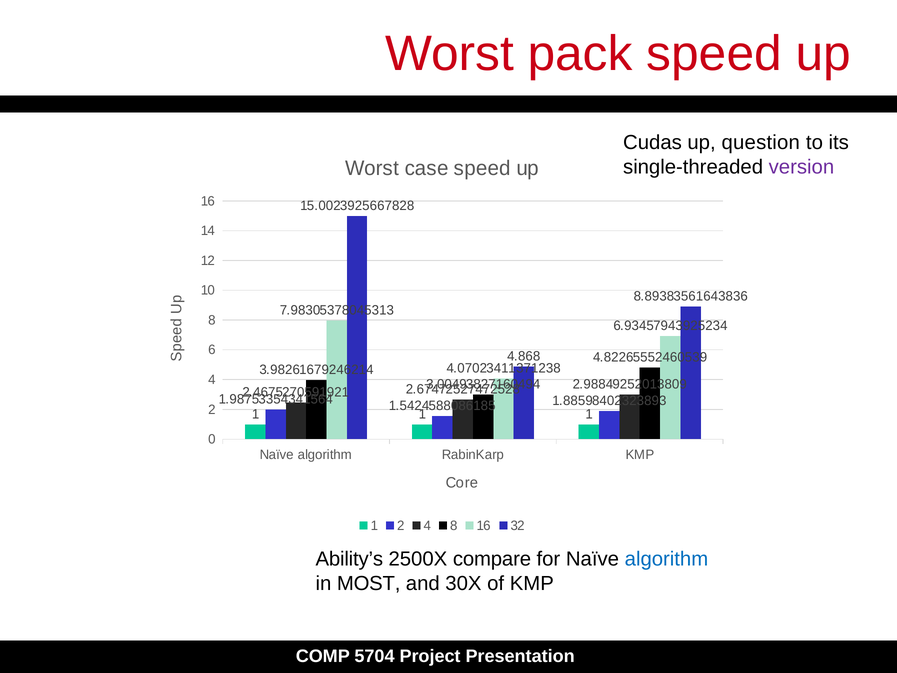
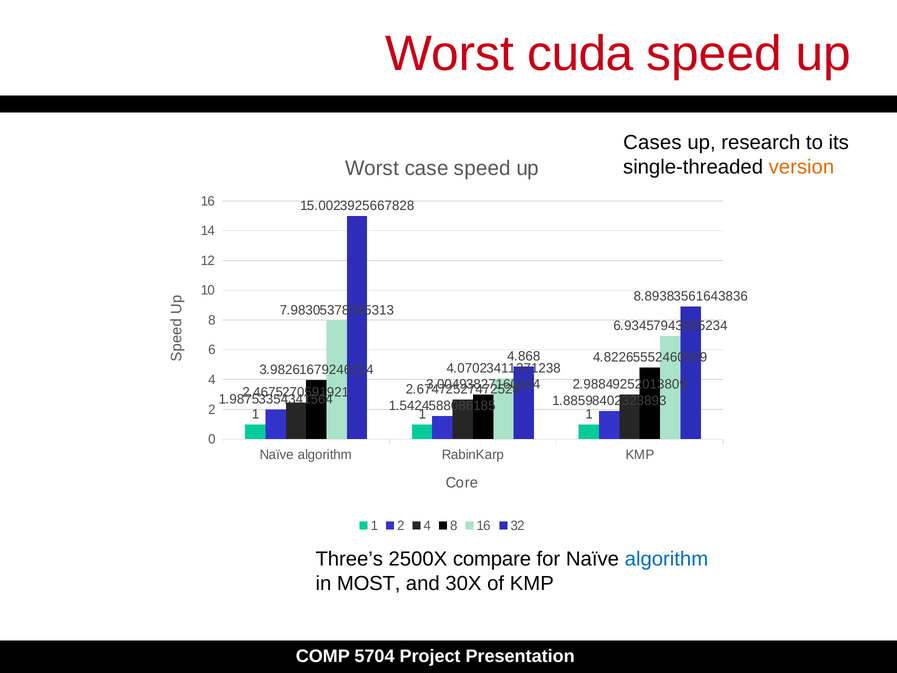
pack: pack -> cuda
Cudas: Cudas -> Cases
question: question -> research
version colour: purple -> orange
Ability’s: Ability’s -> Three’s
